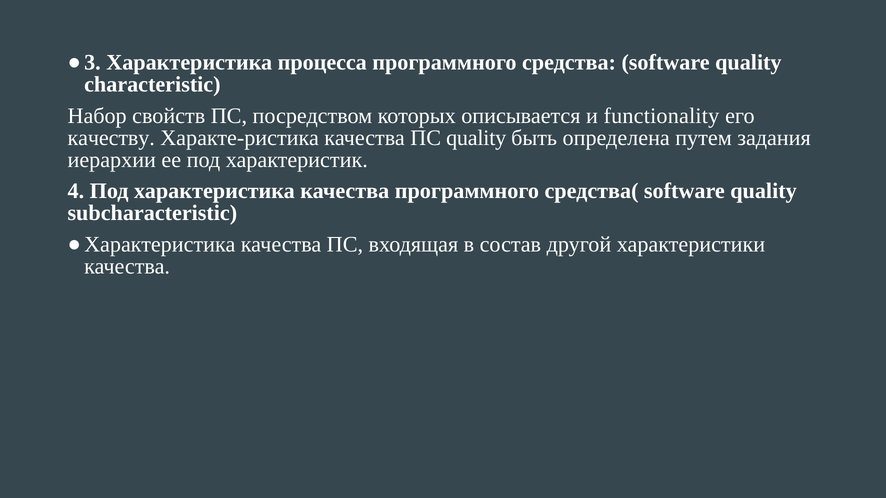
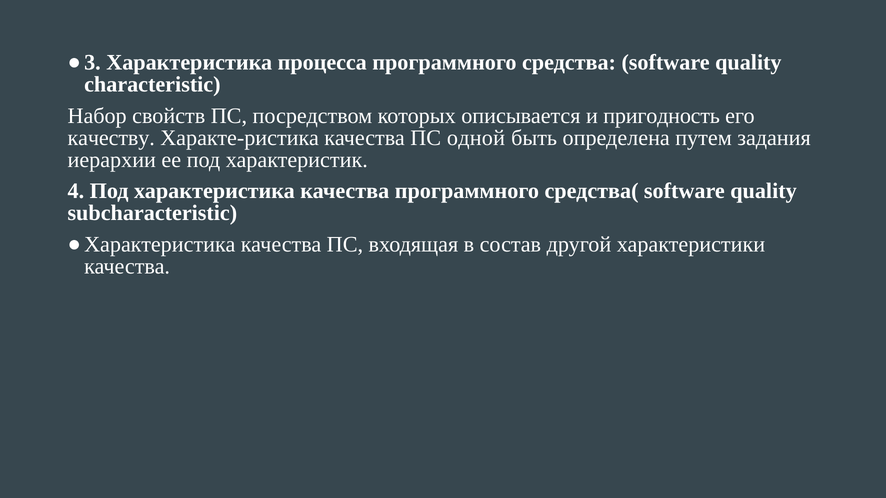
functionality: functionality -> пригодность
ПС quality: quality -> одной
